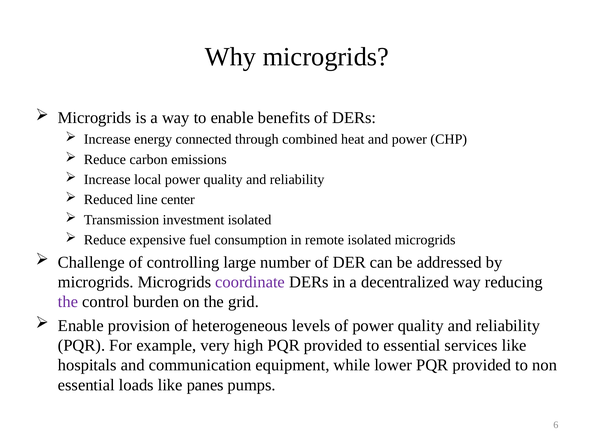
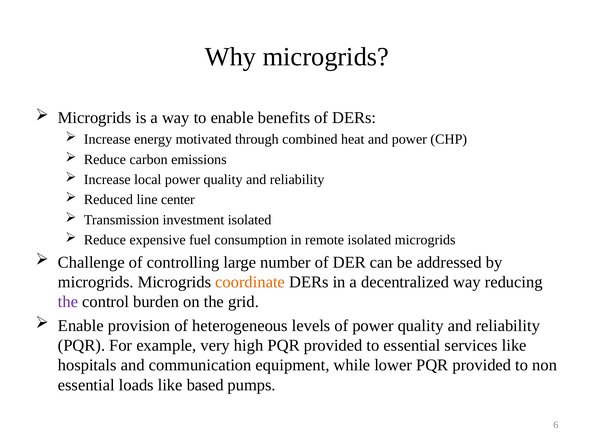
connected: connected -> motivated
coordinate colour: purple -> orange
panes: panes -> based
